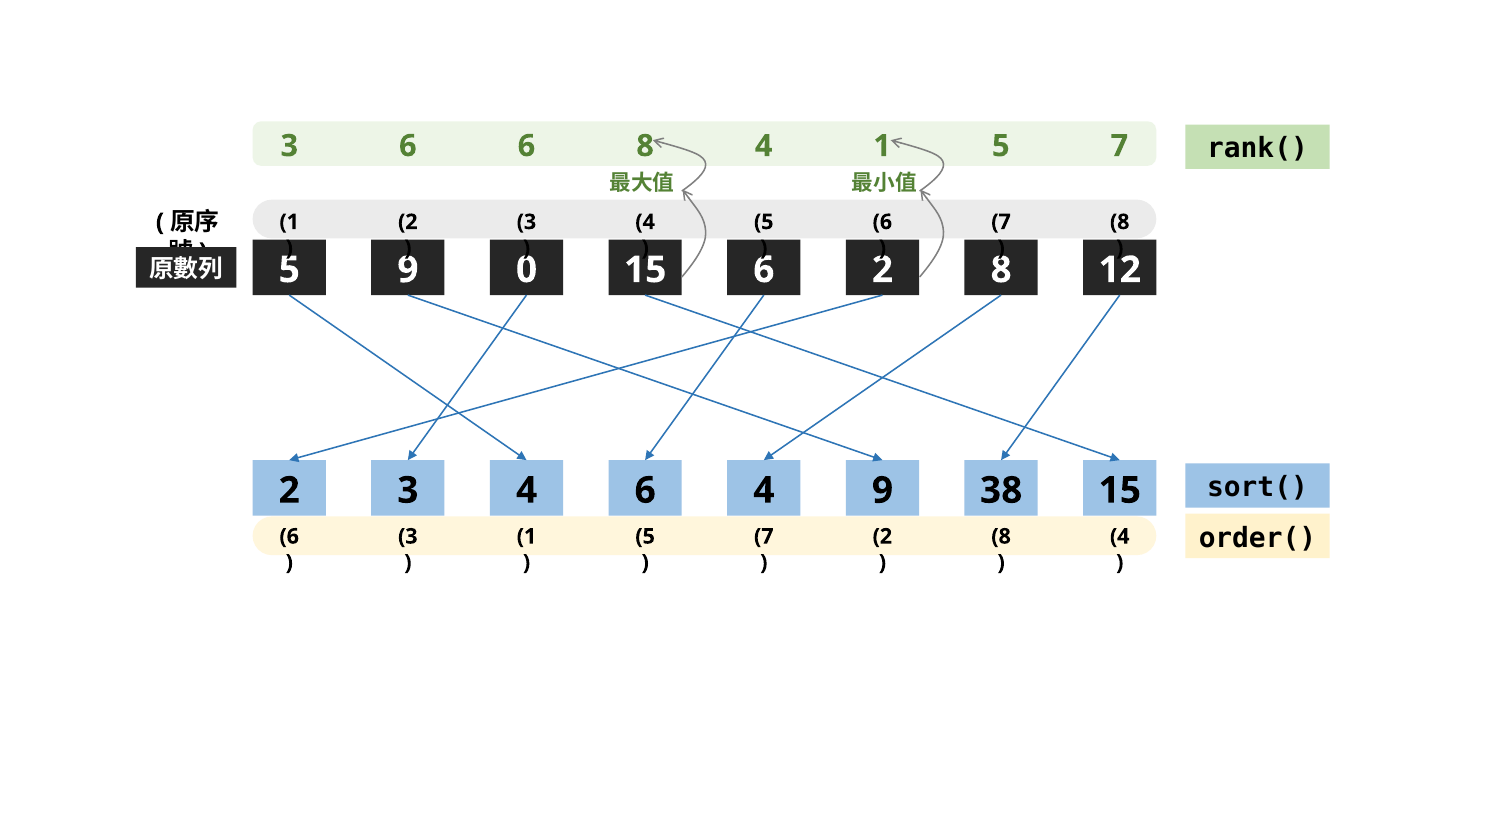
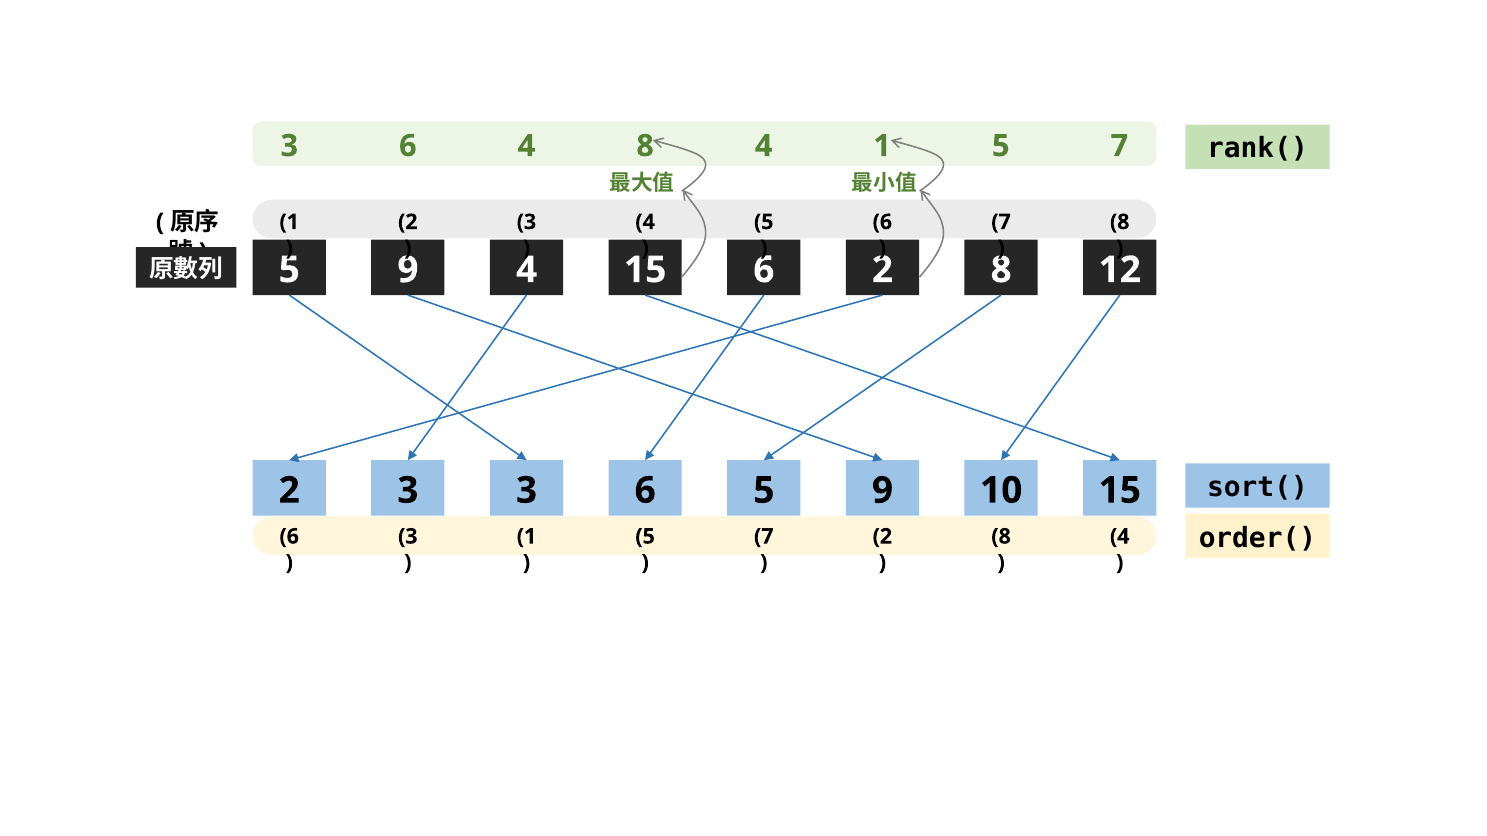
6 6: 6 -> 4
9 0: 0 -> 4
3 4: 4 -> 3
6 4: 4 -> 5
38: 38 -> 10
